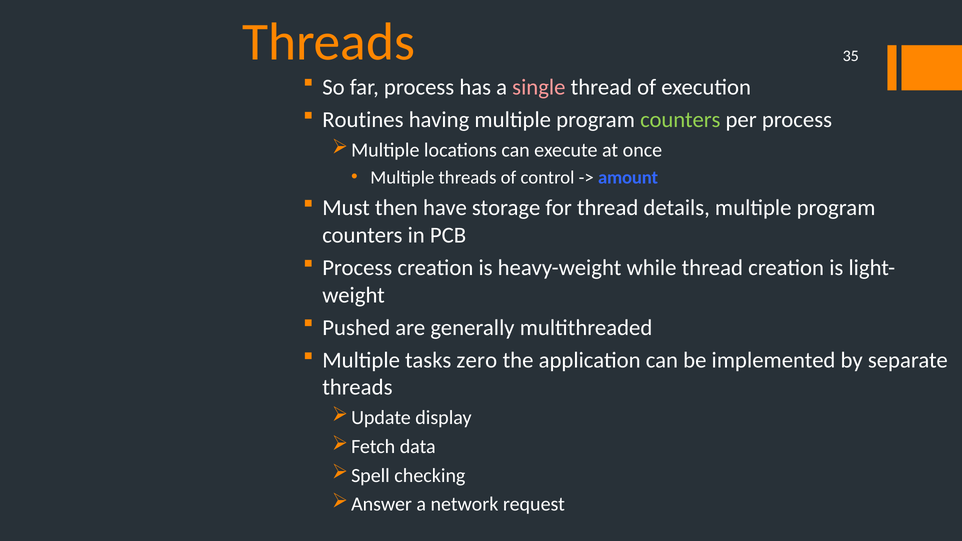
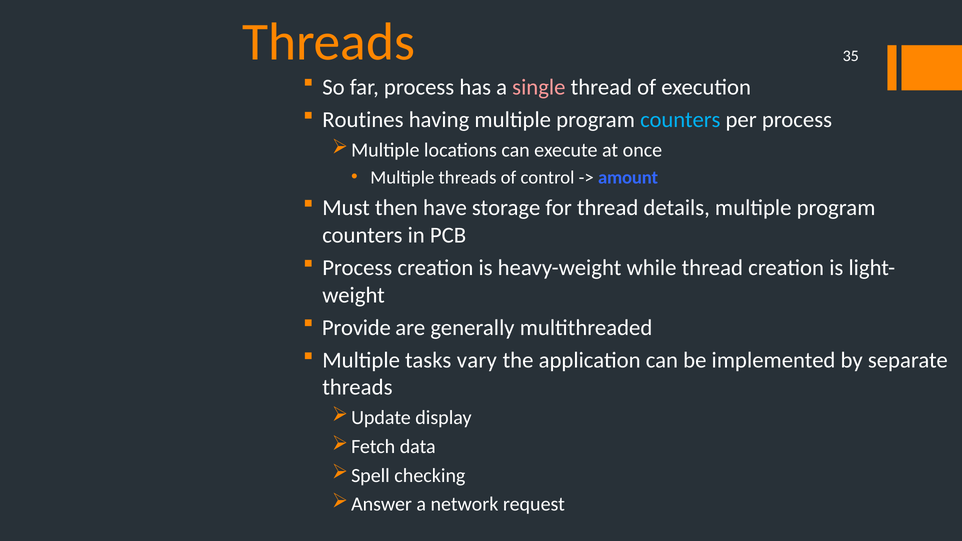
counters at (680, 120) colour: light green -> light blue
Pushed: Pushed -> Provide
zero: zero -> vary
